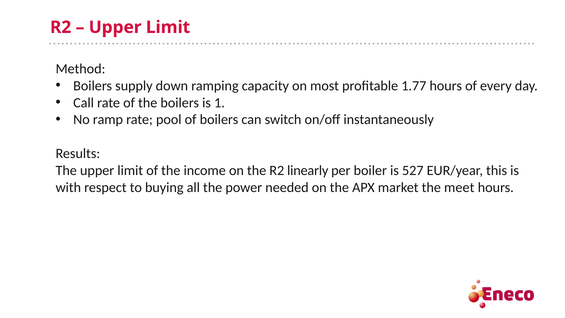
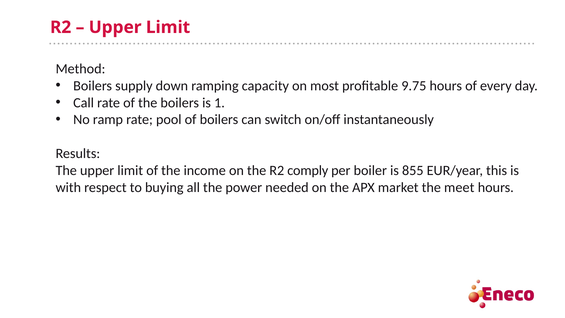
1.77: 1.77 -> 9.75
linearly: linearly -> comply
527: 527 -> 855
